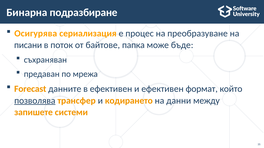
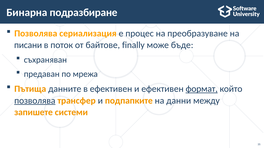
Осигурява at (36, 33): Осигурява -> Позволява
папка: папка -> finally
Forecast: Forecast -> Пътища
формат underline: none -> present
кодирането: кодирането -> подпапките
